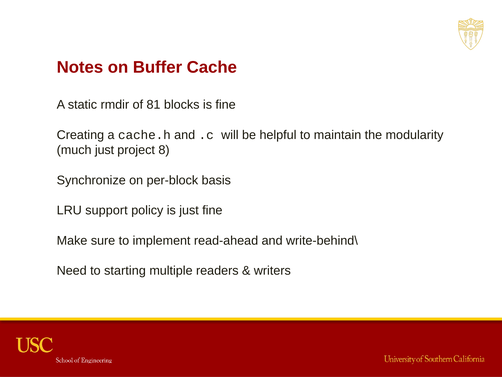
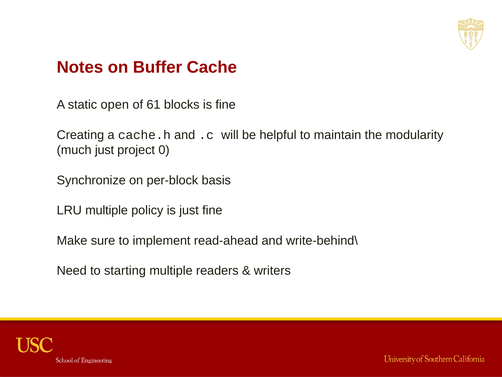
rmdir: rmdir -> open
81: 81 -> 61
8: 8 -> 0
LRU support: support -> multiple
